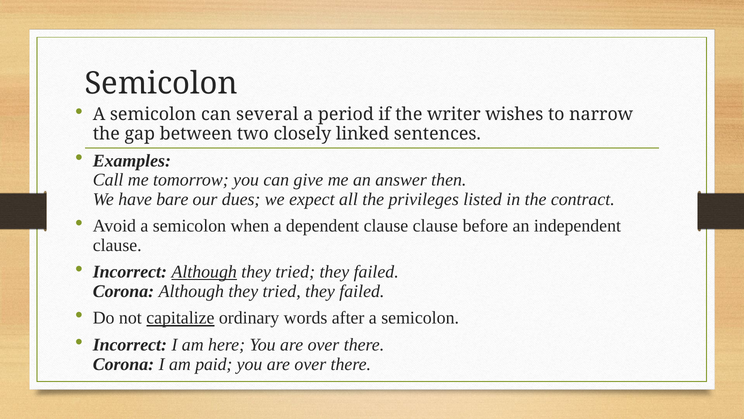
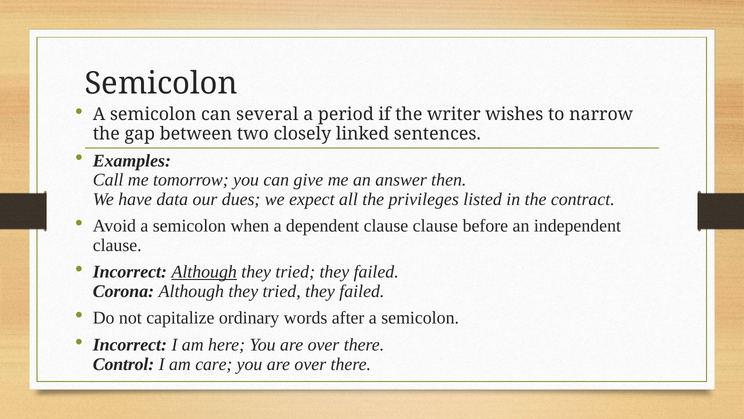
bare: bare -> data
capitalize underline: present -> none
Corona at (123, 364): Corona -> Control
paid: paid -> care
